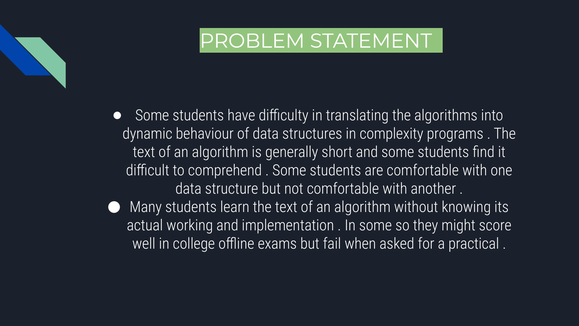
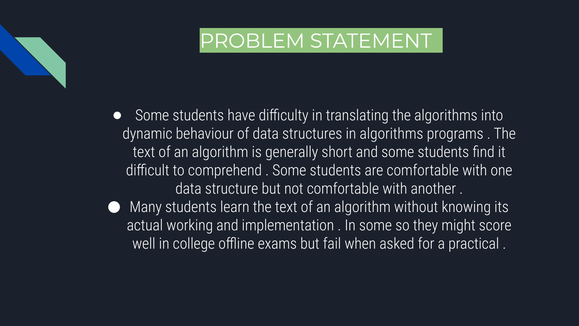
in complexity: complexity -> algorithms
